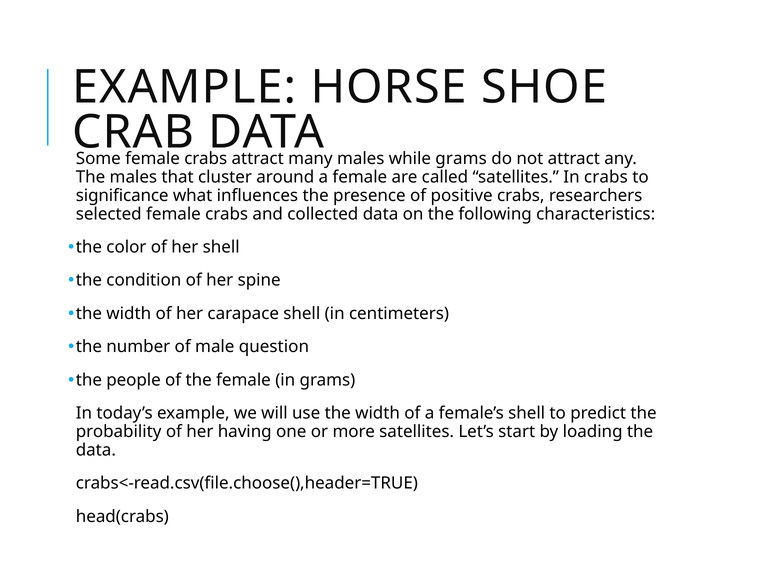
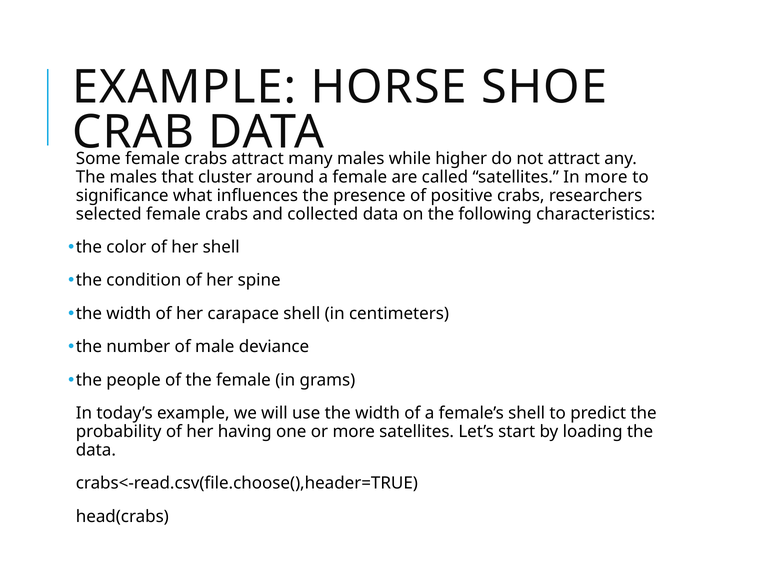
while grams: grams -> higher
In crabs: crabs -> more
question: question -> deviance
